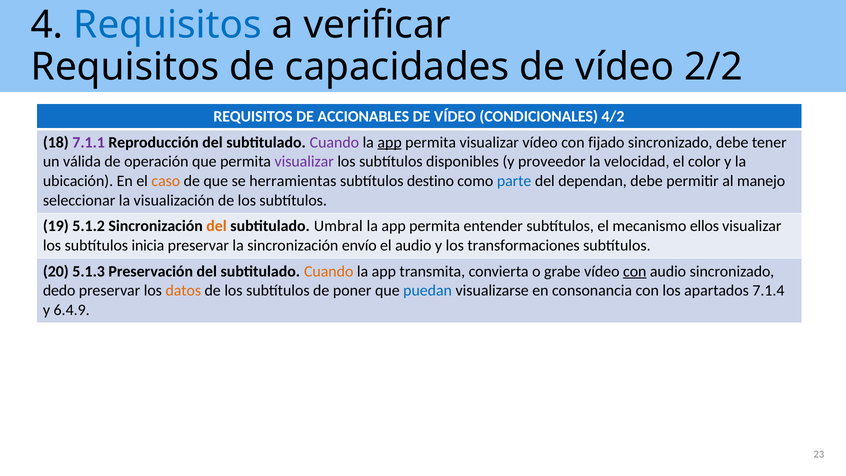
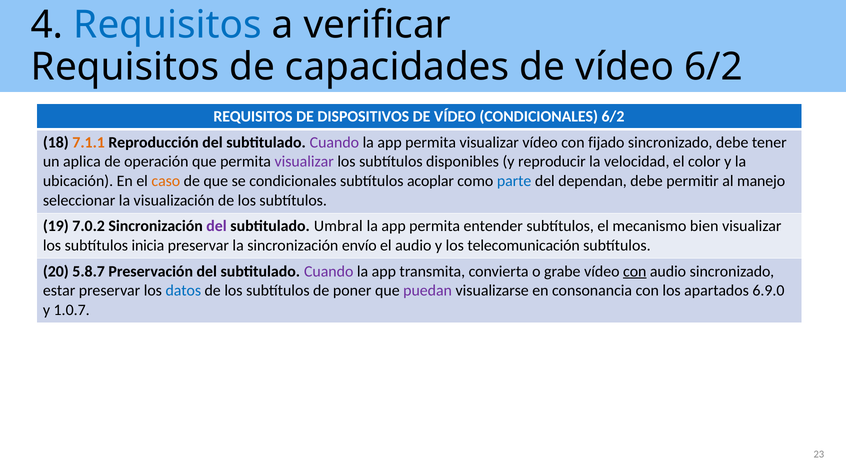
vídeo 2/2: 2/2 -> 6/2
ACCIONABLES: ACCIONABLES -> DISPOSITIVOS
CONDICIONALES 4/2: 4/2 -> 6/2
7.1.1 colour: purple -> orange
app at (390, 142) underline: present -> none
válida: válida -> aplica
proveedor: proveedor -> reproducir
se herramientas: herramientas -> condicionales
destino: destino -> acoplar
5.1.2: 5.1.2 -> 7.0.2
del at (217, 226) colour: orange -> purple
ellos: ellos -> bien
transformaciones: transformaciones -> telecomunicación
5.1.3: 5.1.3 -> 5.8.7
Cuando at (329, 271) colour: orange -> purple
dedo: dedo -> estar
datos colour: orange -> blue
puedan colour: blue -> purple
7.1.4: 7.1.4 -> 6.9.0
6.4.9: 6.4.9 -> 1.0.7
